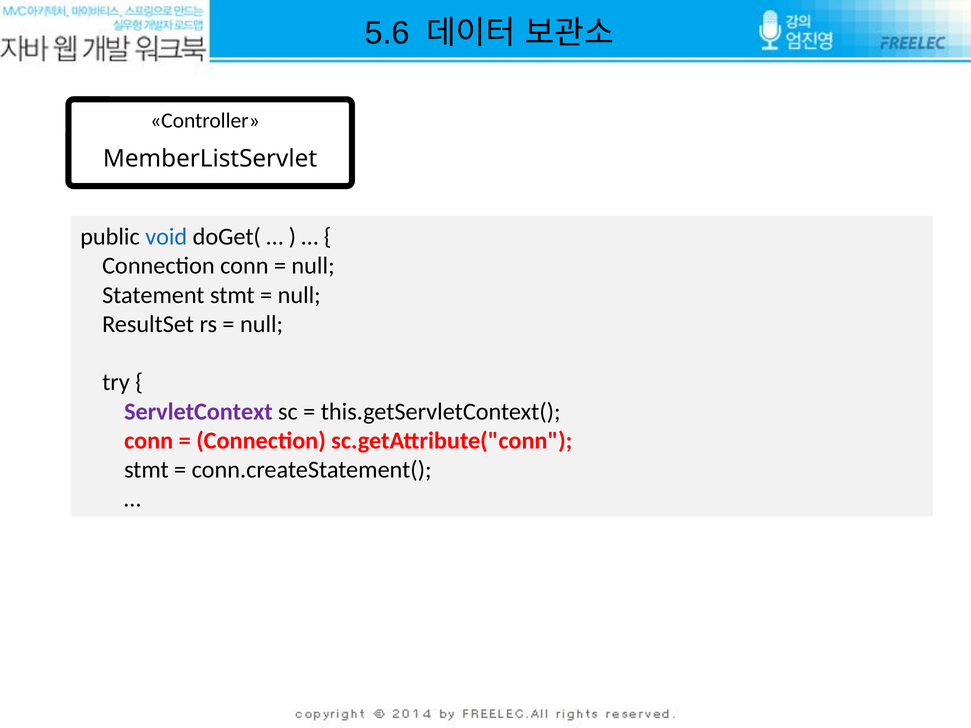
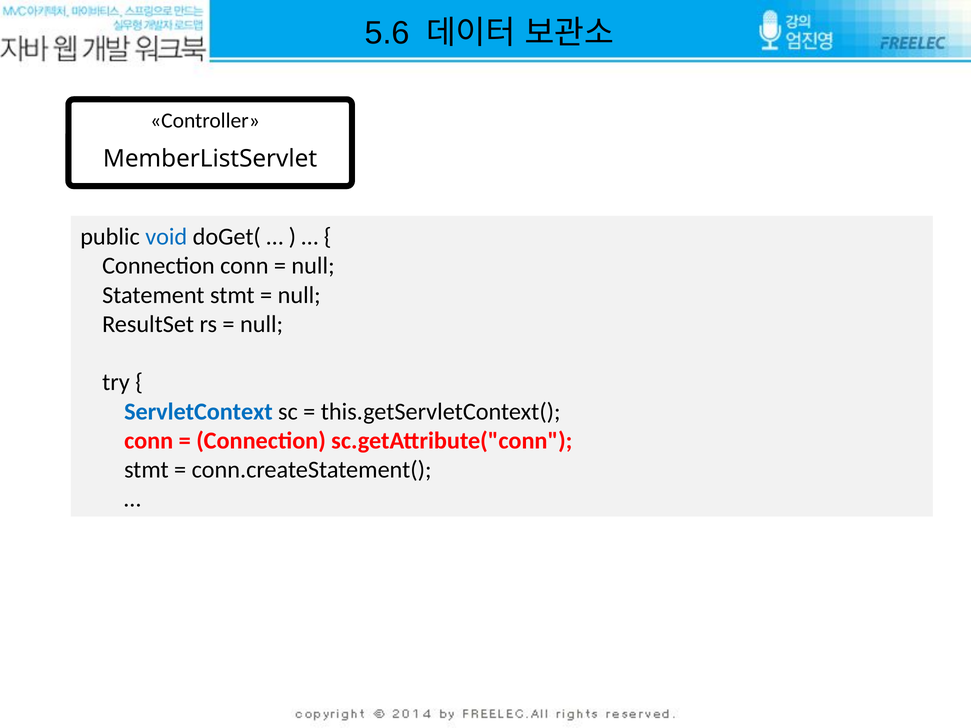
ServletContext colour: purple -> blue
